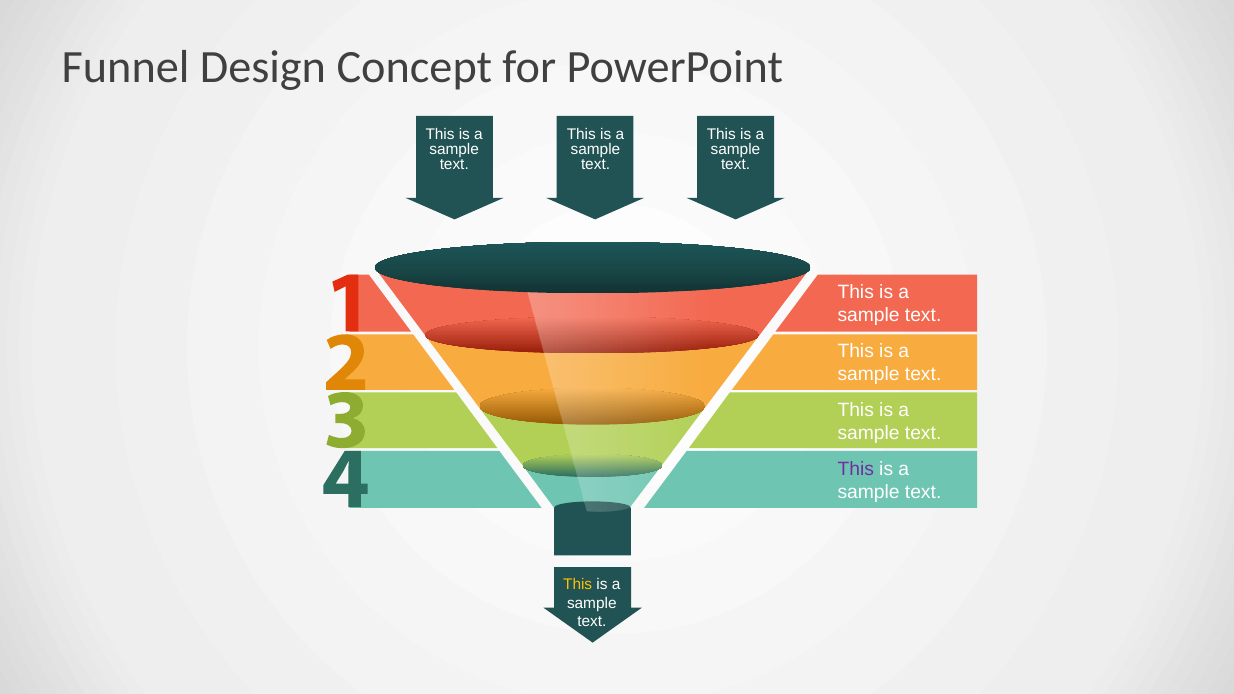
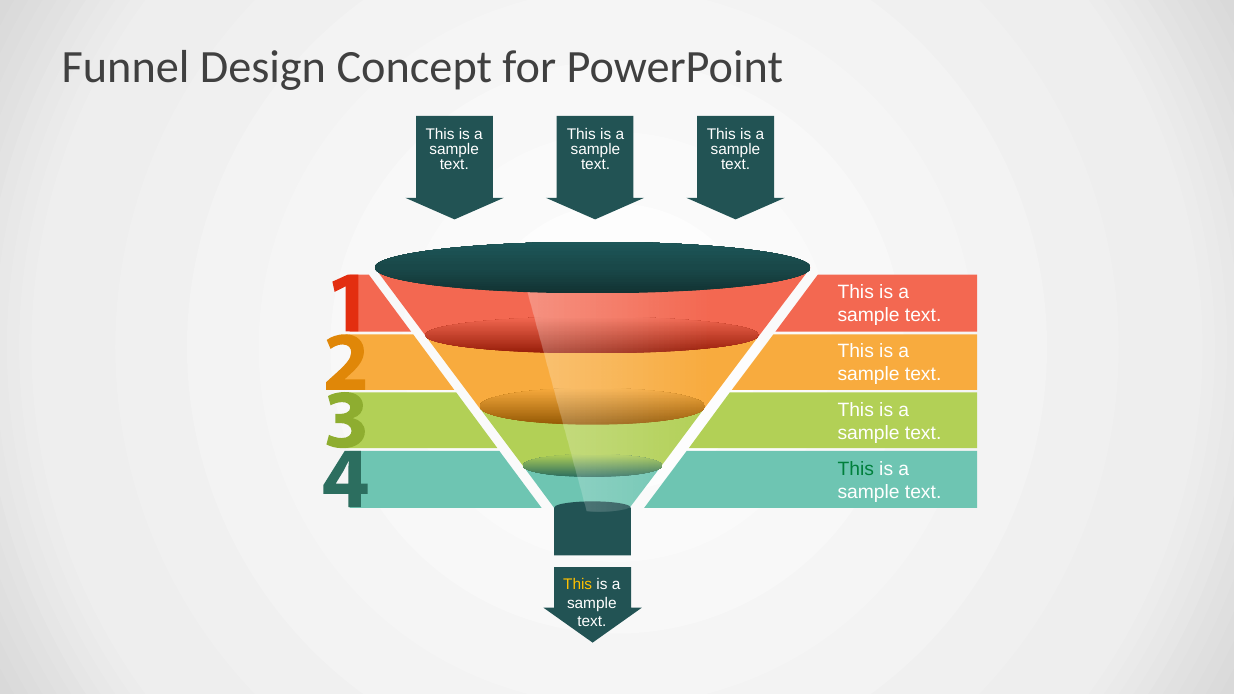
This at (856, 469) colour: purple -> green
